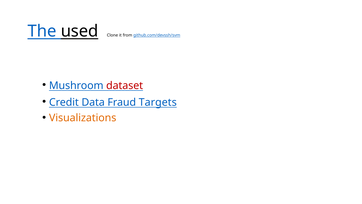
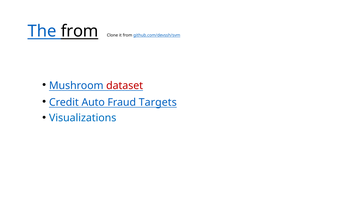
The used: used -> from
Data: Data -> Auto
Visualizations colour: orange -> blue
